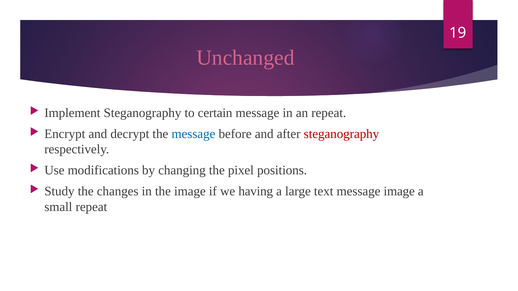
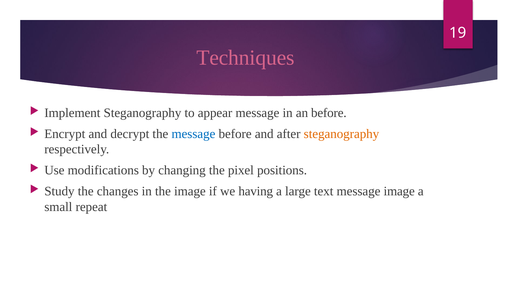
Unchanged: Unchanged -> Techniques
certain: certain -> appear
an repeat: repeat -> before
steganography at (341, 134) colour: red -> orange
